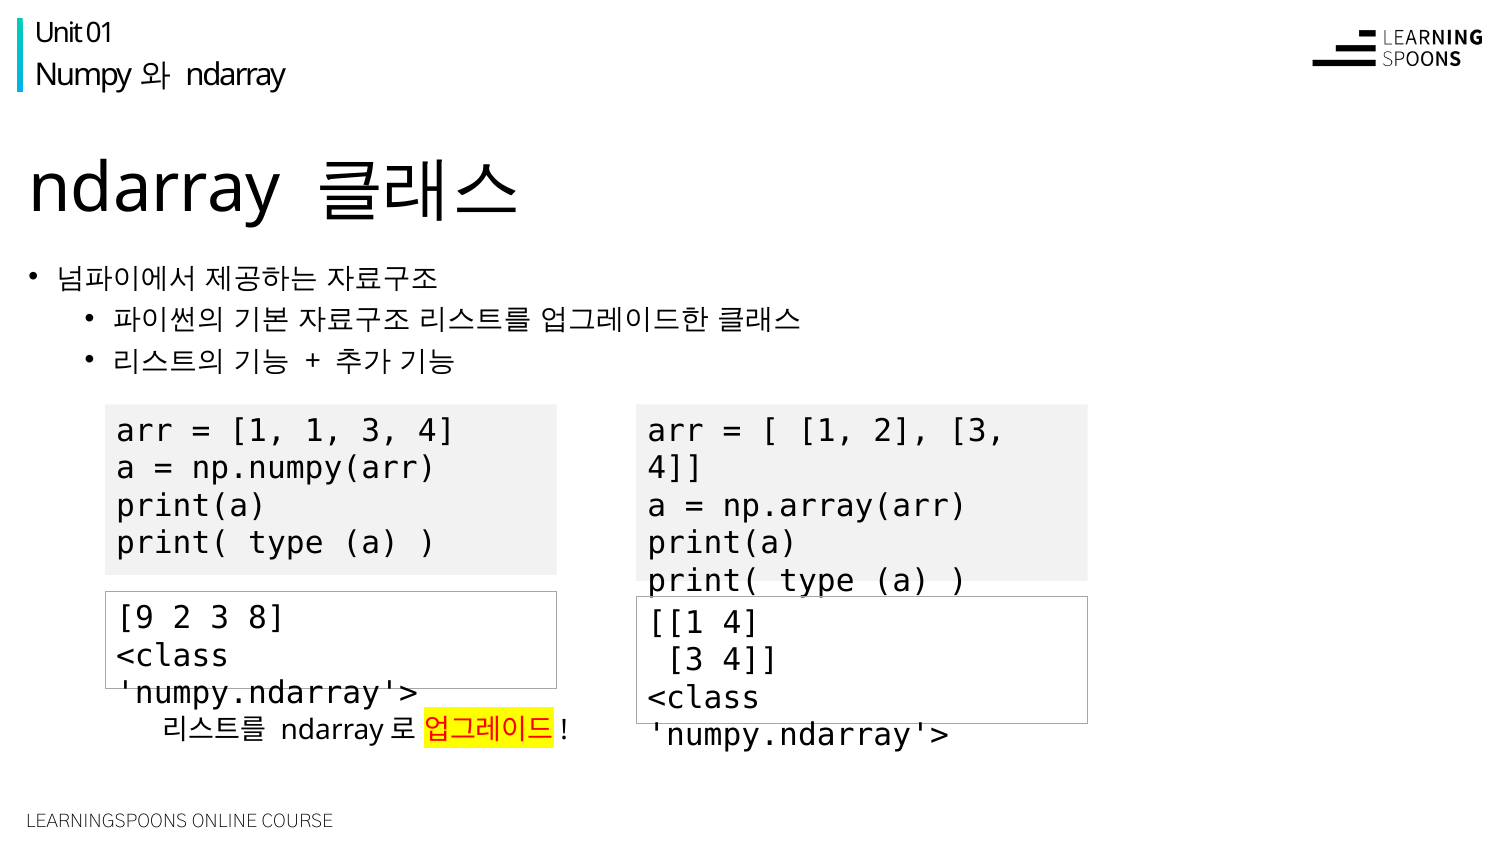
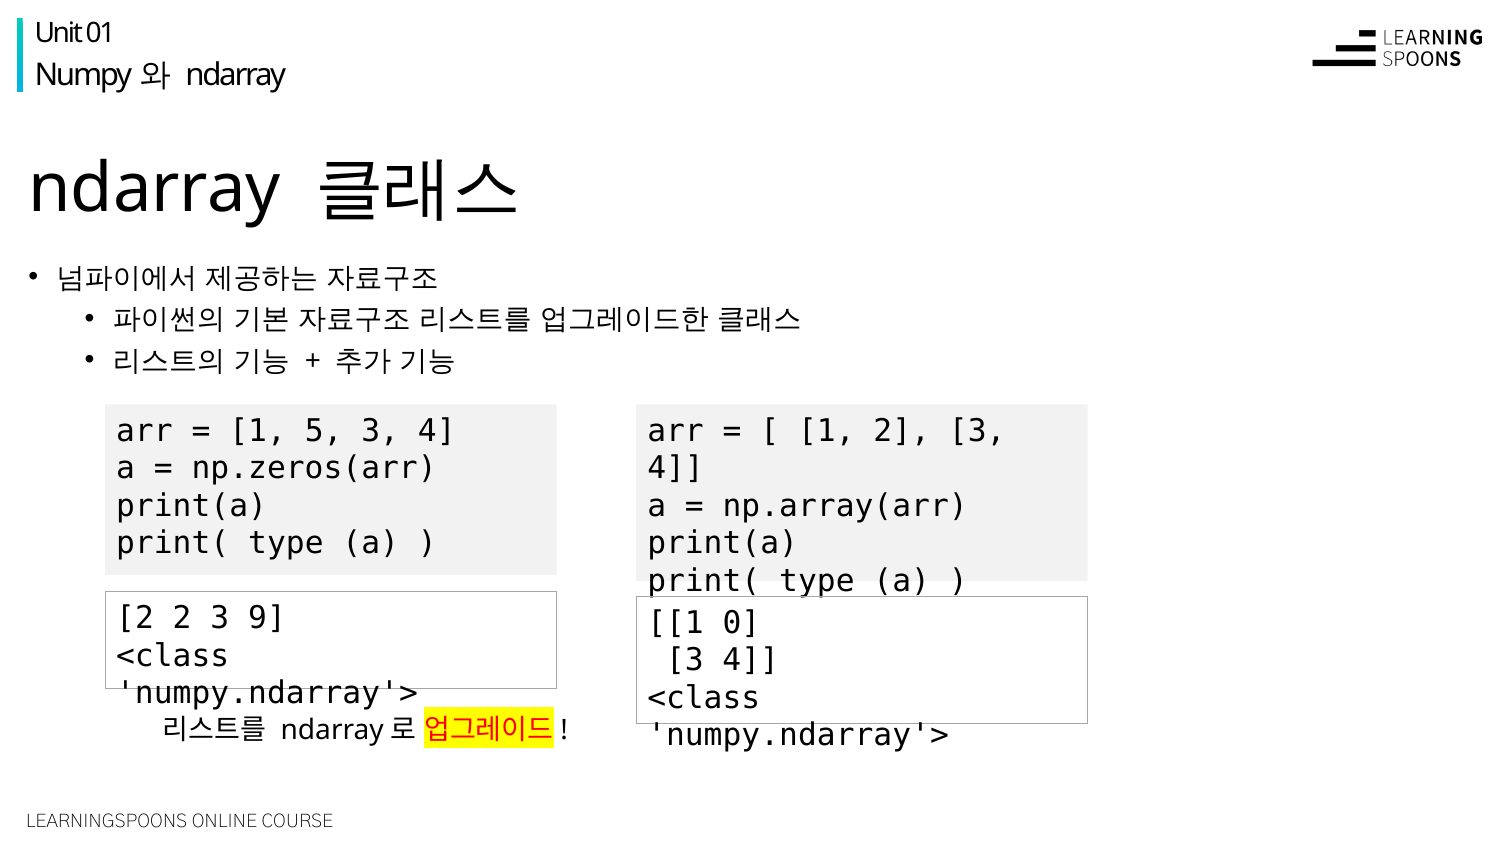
1 1: 1 -> 5
np.numpy(arr: np.numpy(arr -> np.zeros(arr
9 at (135, 618): 9 -> 2
8: 8 -> 9
1 4: 4 -> 0
